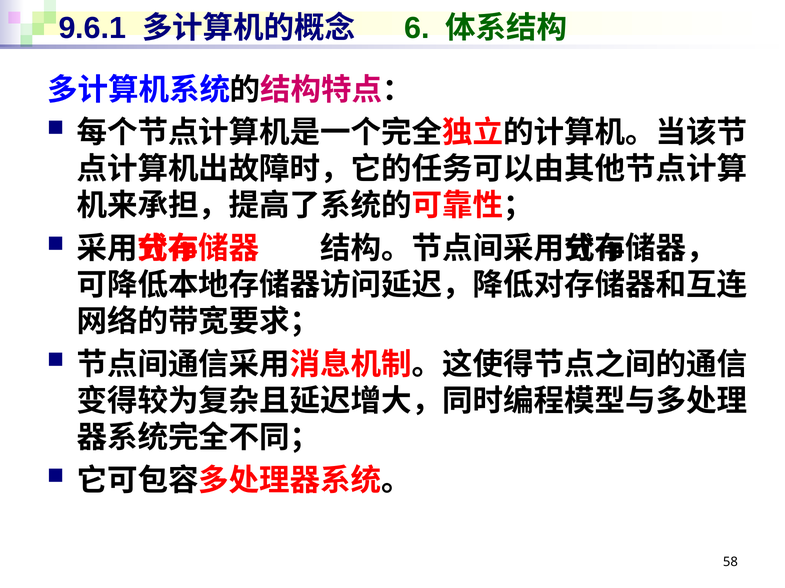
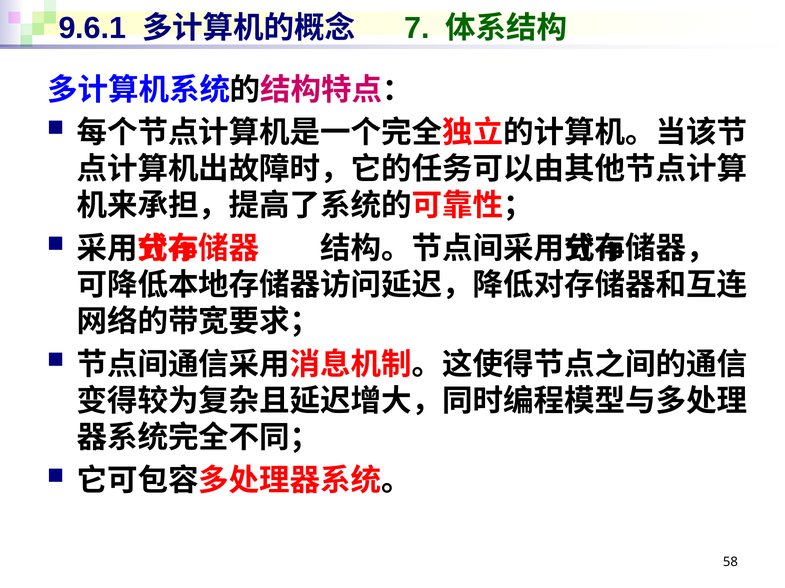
6: 6 -> 7
